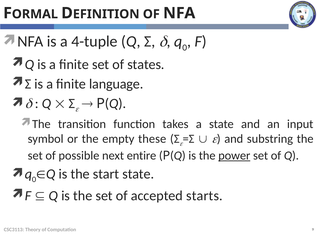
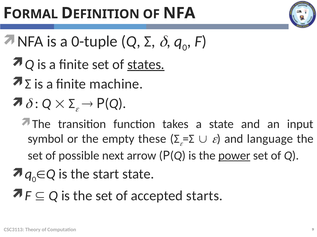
4-tuple: 4-tuple -> 0-tuple
states underline: none -> present
language: language -> machine
substring: substring -> language
entire: entire -> arrow
